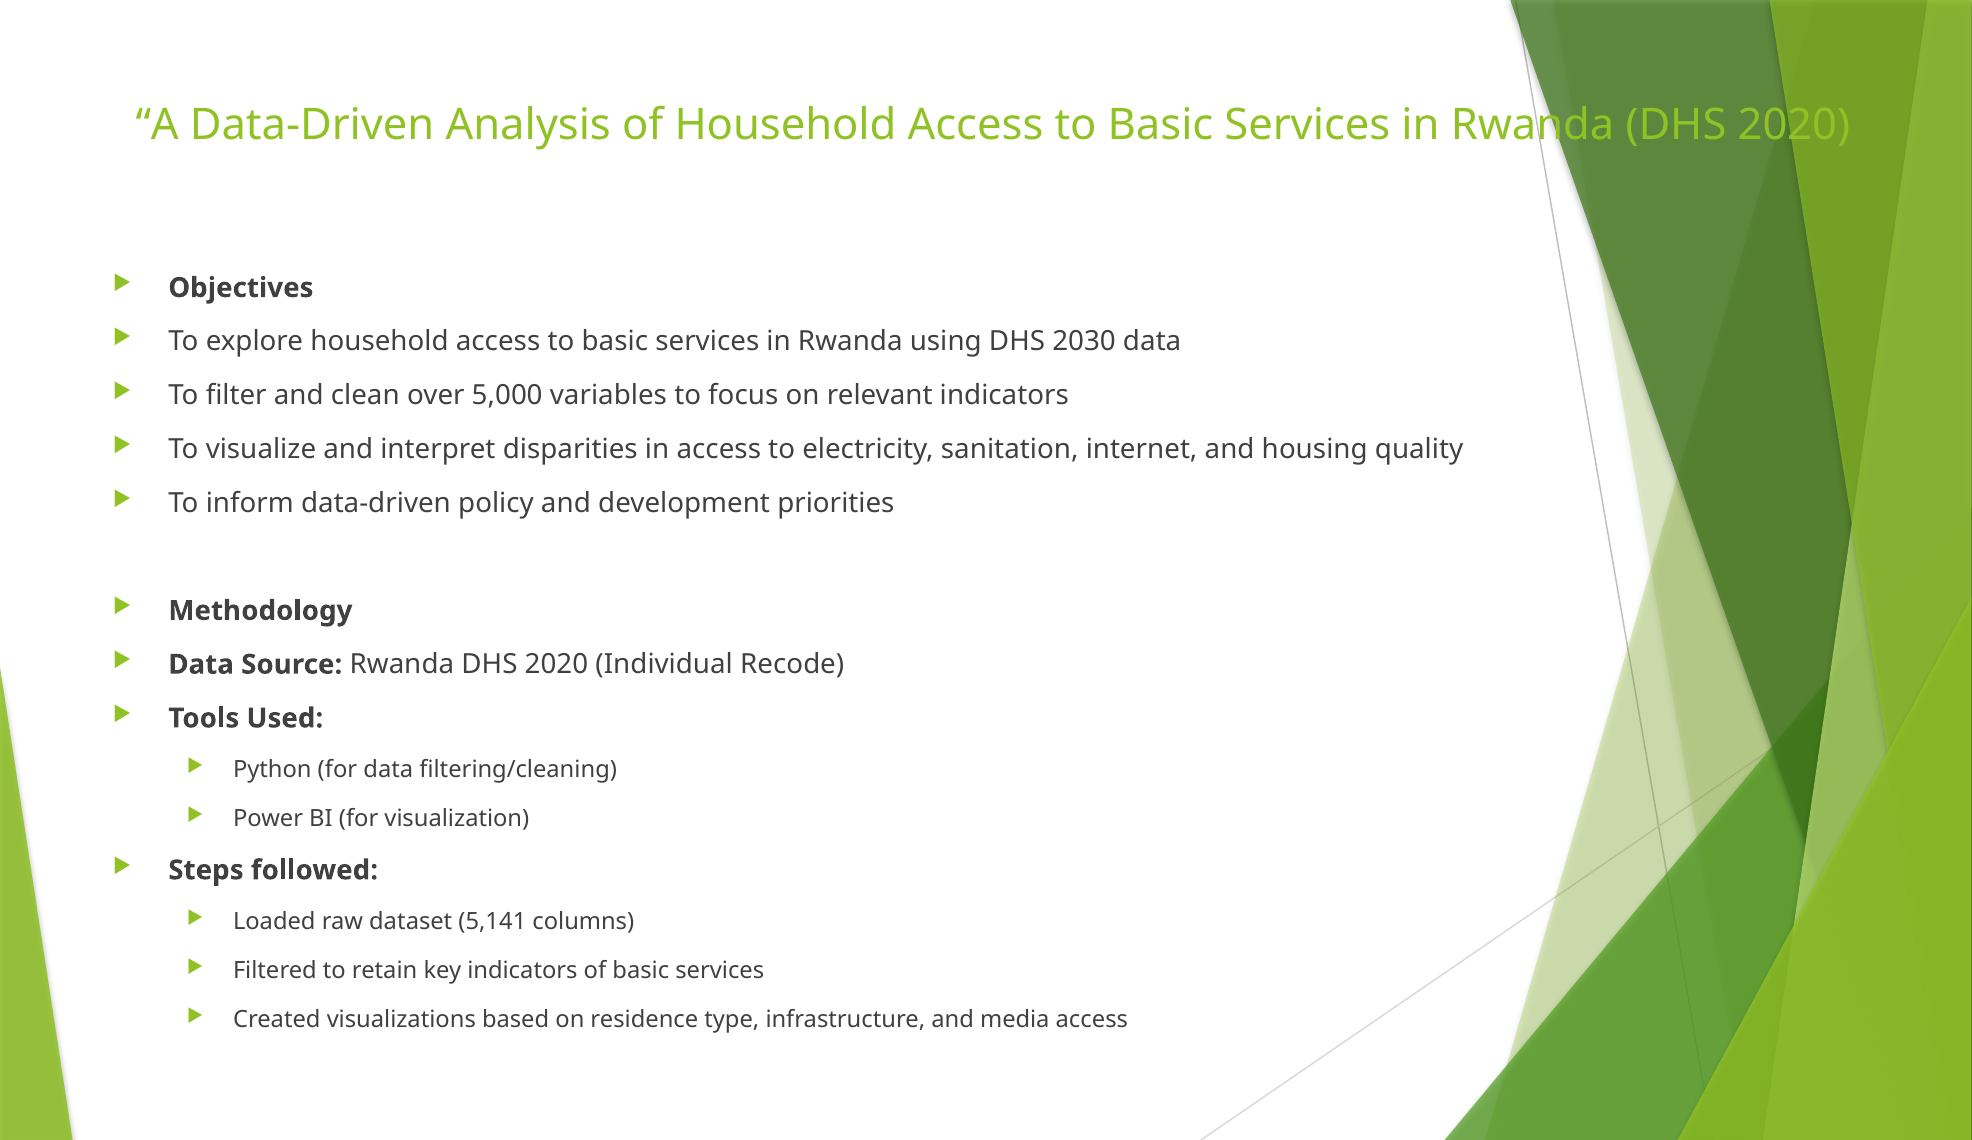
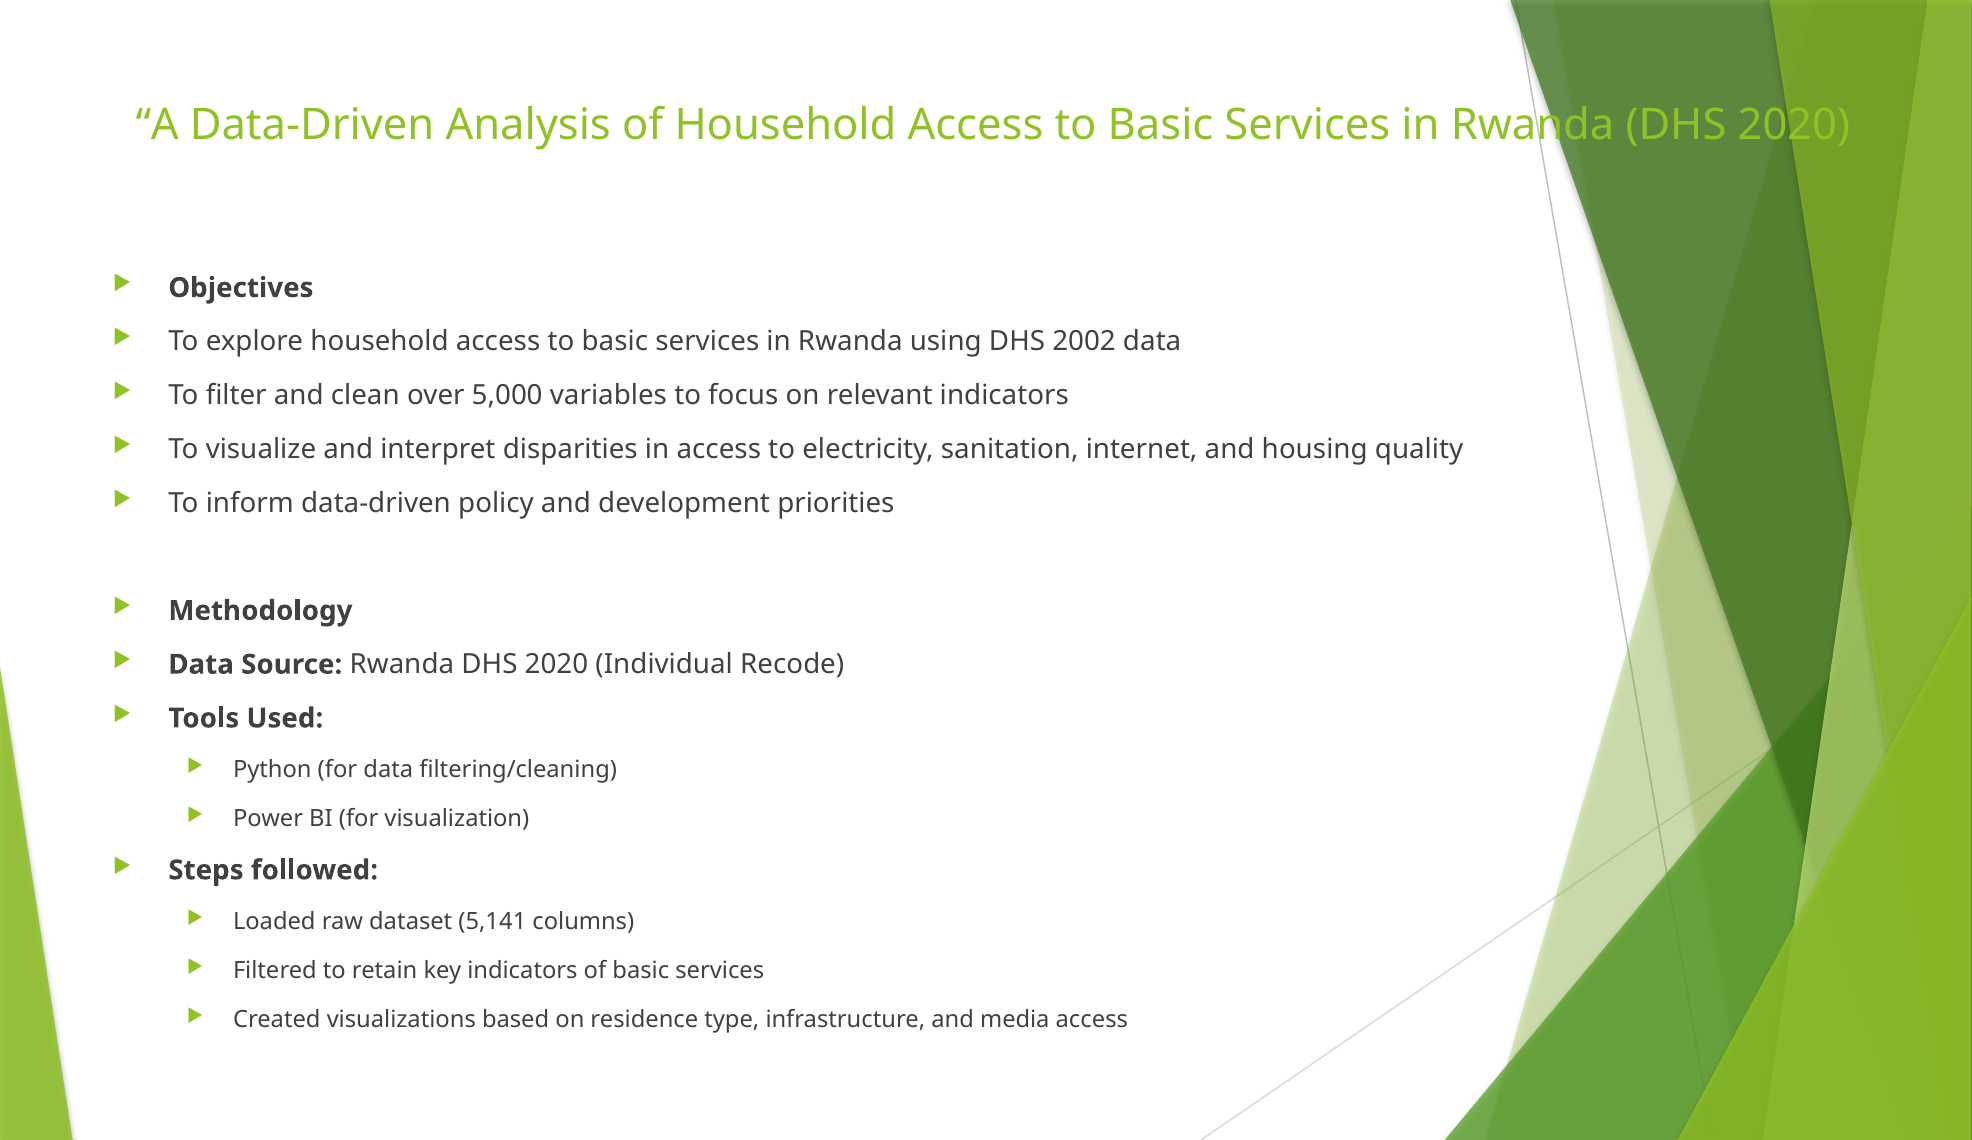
2030: 2030 -> 2002
